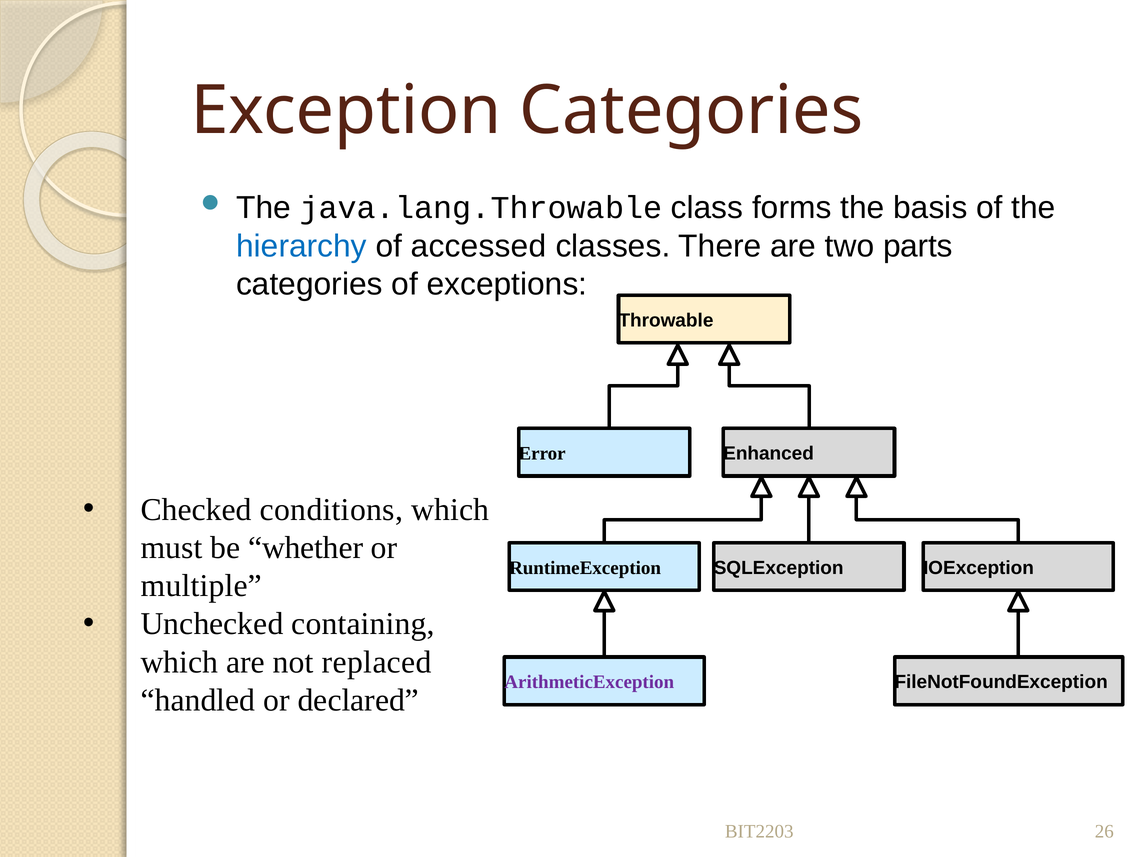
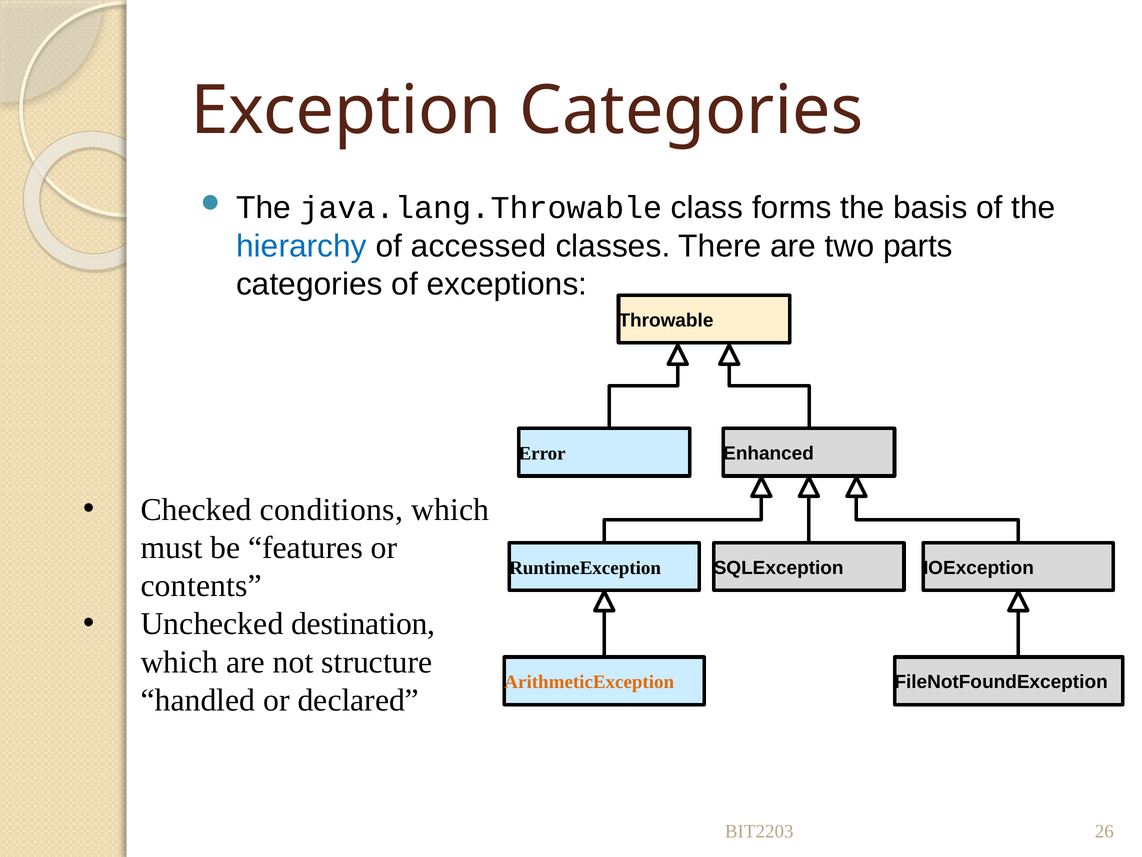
whether: whether -> features
multiple: multiple -> contents
containing: containing -> destination
replaced: replaced -> structure
ArithmeticException colour: purple -> orange
